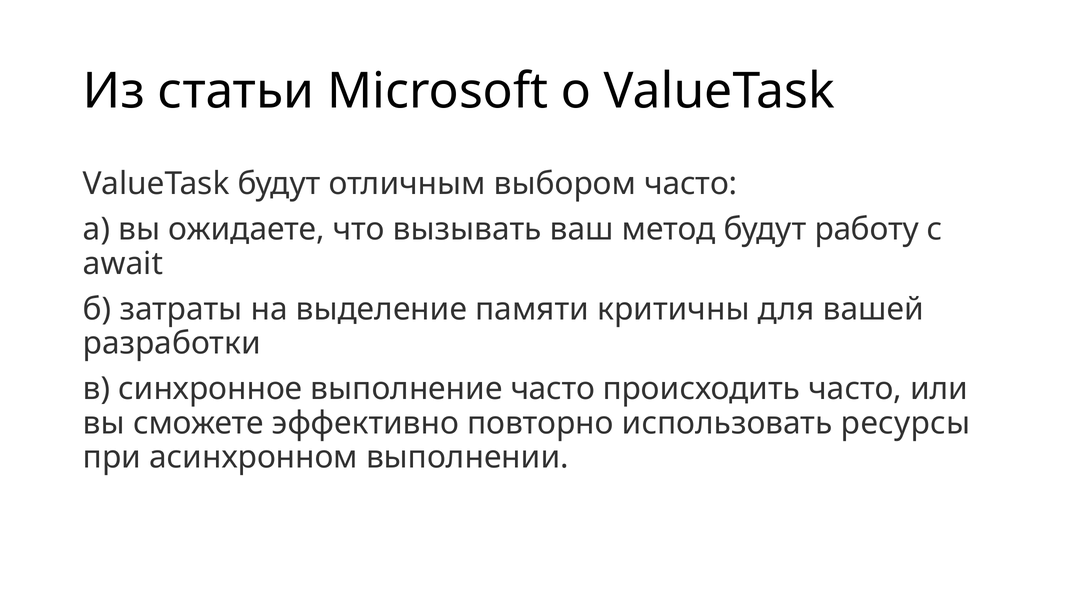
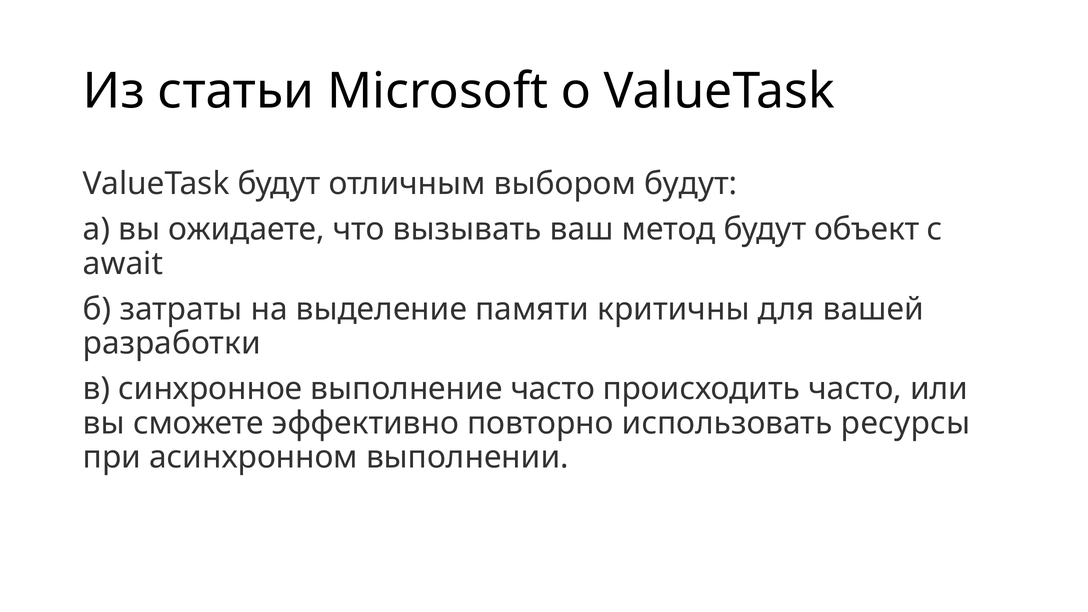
выбором часто: часто -> будут
работу: работу -> объект
